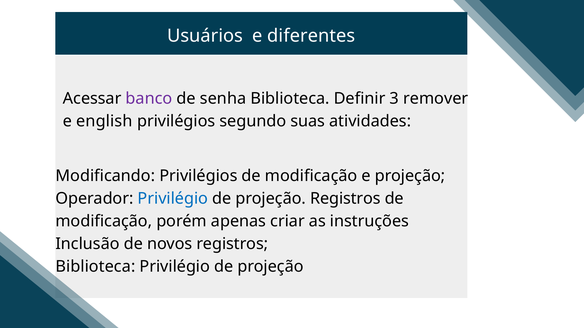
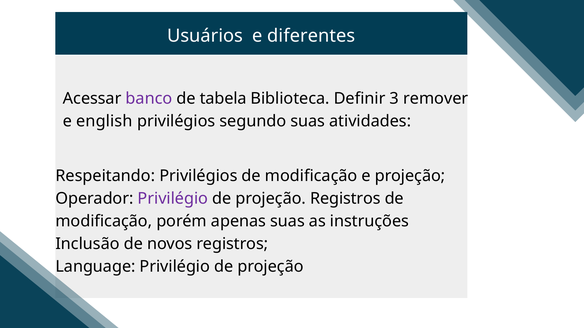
senha: senha -> tabela
Modificando: Modificando -> Respeitando
Privilégio at (173, 199) colour: blue -> purple
apenas criar: criar -> suas
Biblioteca at (95, 267): Biblioteca -> Language
